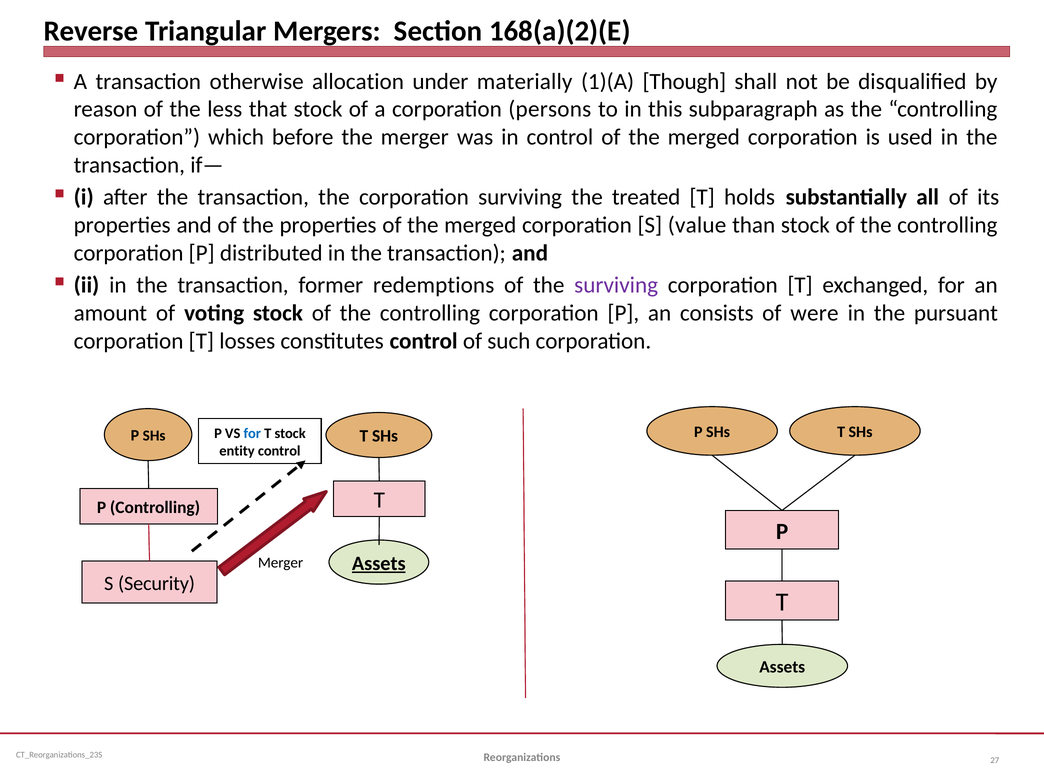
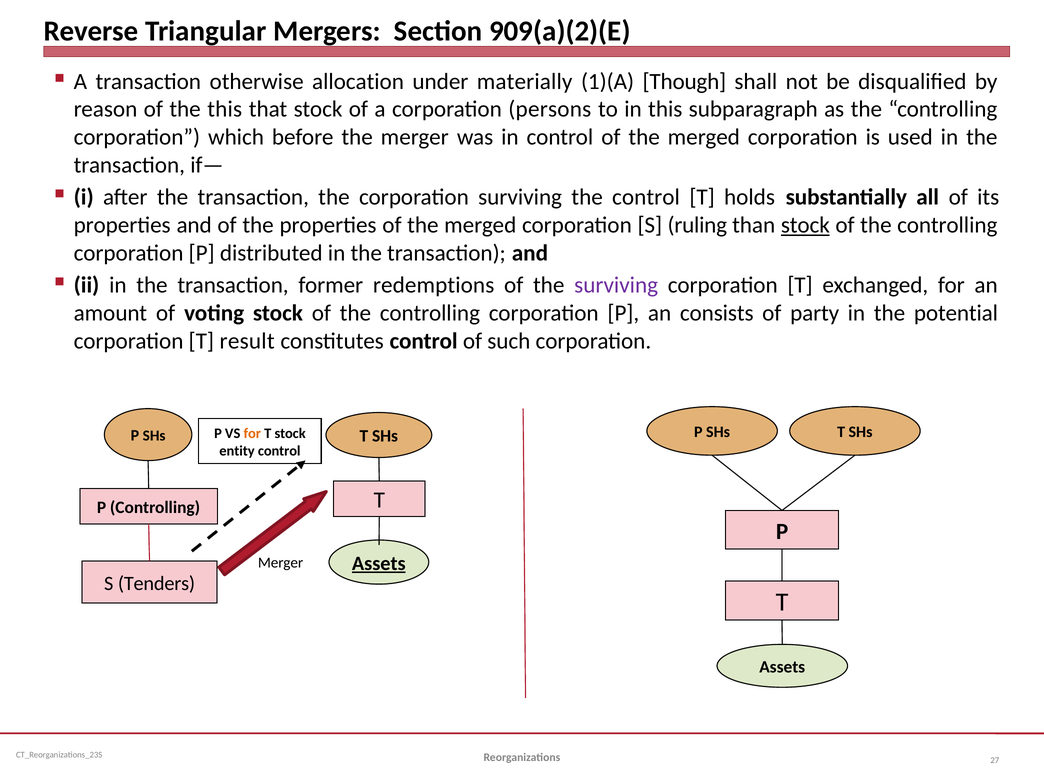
168(a)(2)(E: 168(a)(2)(E -> 909(a)(2)(E
the less: less -> this
the treated: treated -> control
value: value -> ruling
stock at (805, 225) underline: none -> present
were: were -> party
pursuant: pursuant -> potential
losses: losses -> result
for at (252, 433) colour: blue -> orange
Security: Security -> Tenders
